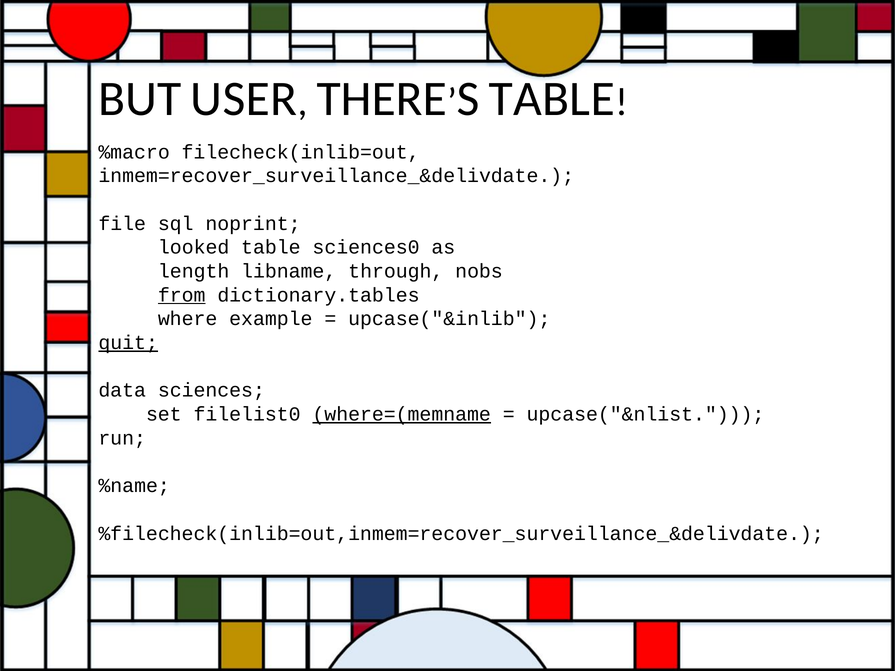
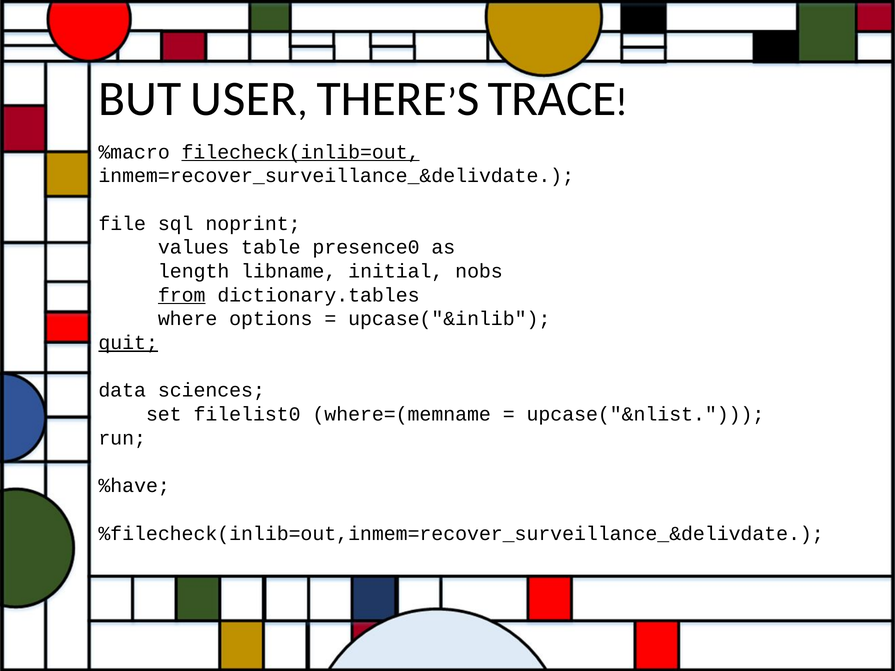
TABLE at (552, 99): TABLE -> TRACE
filecheck(inlib=out underline: none -> present
looked: looked -> values
sciences0: sciences0 -> presence0
through: through -> initial
example: example -> options
where=(memname underline: present -> none
%name: %name -> %have
